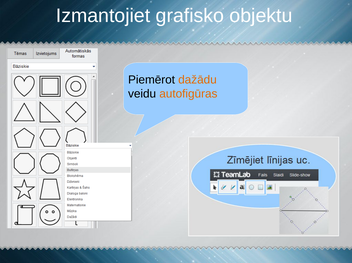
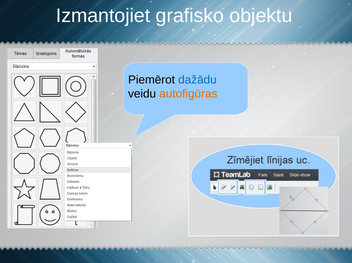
dažādu colour: orange -> blue
